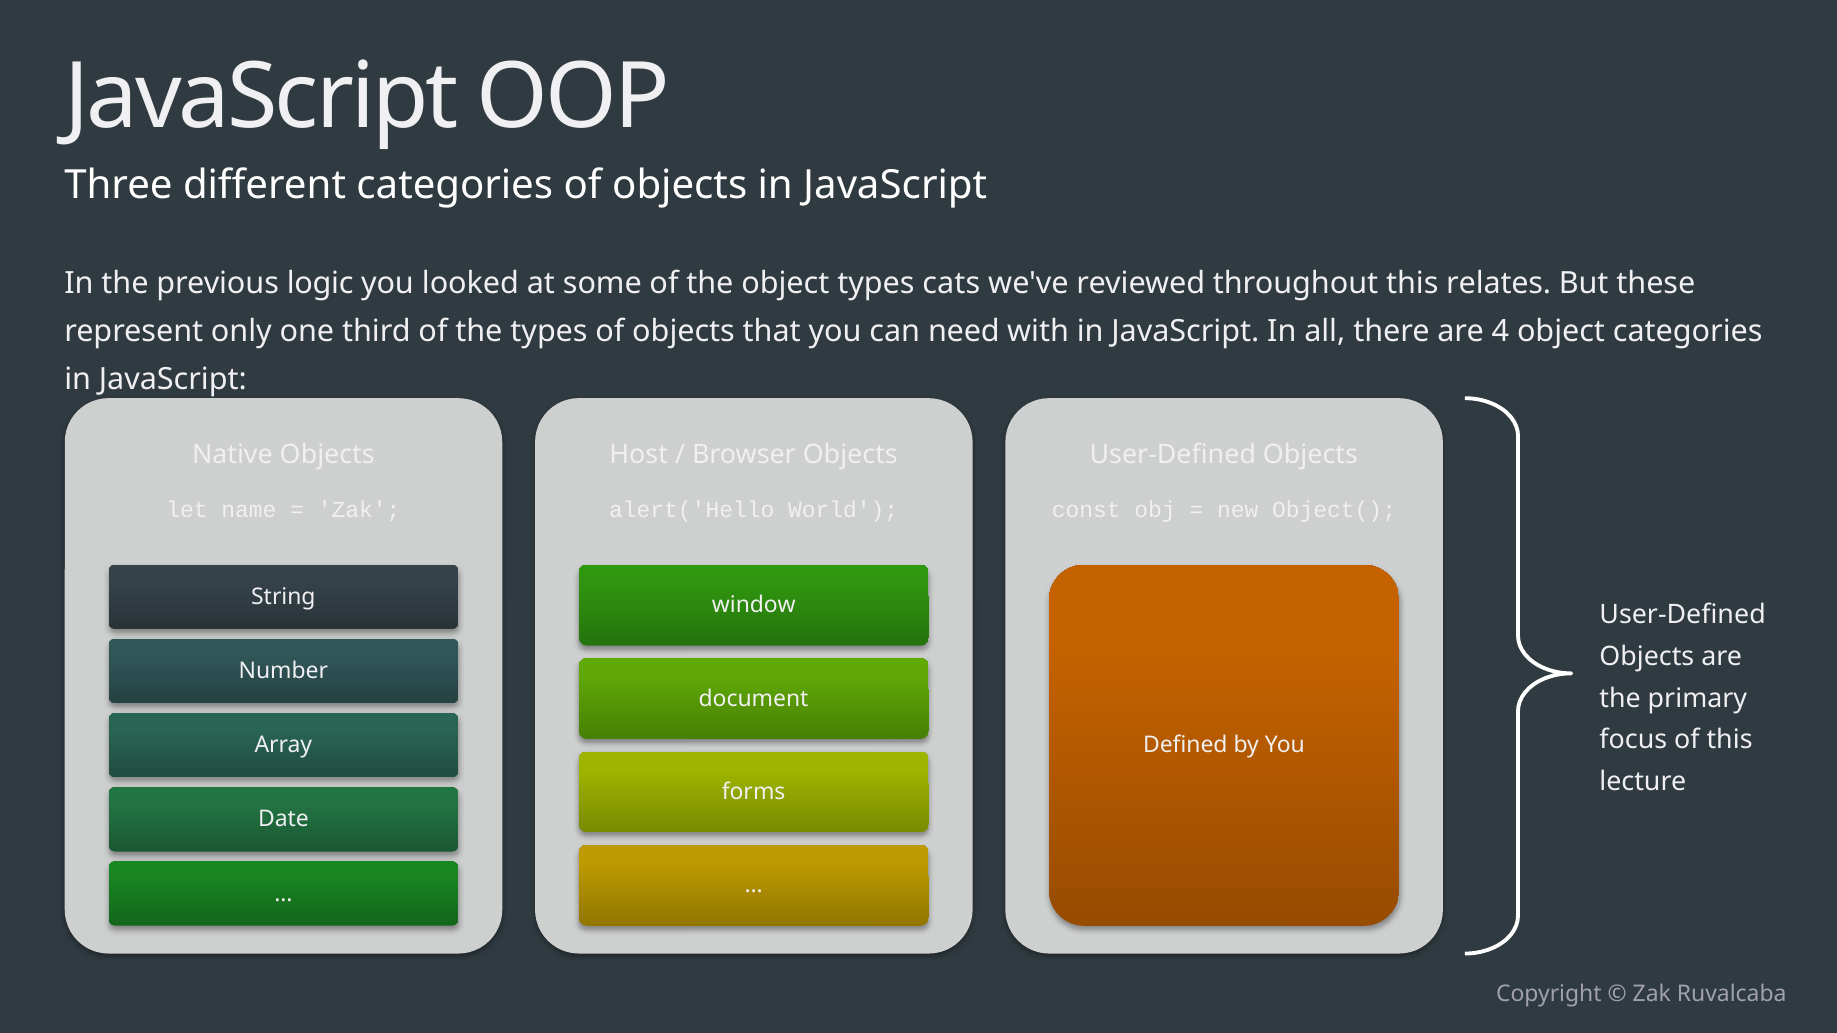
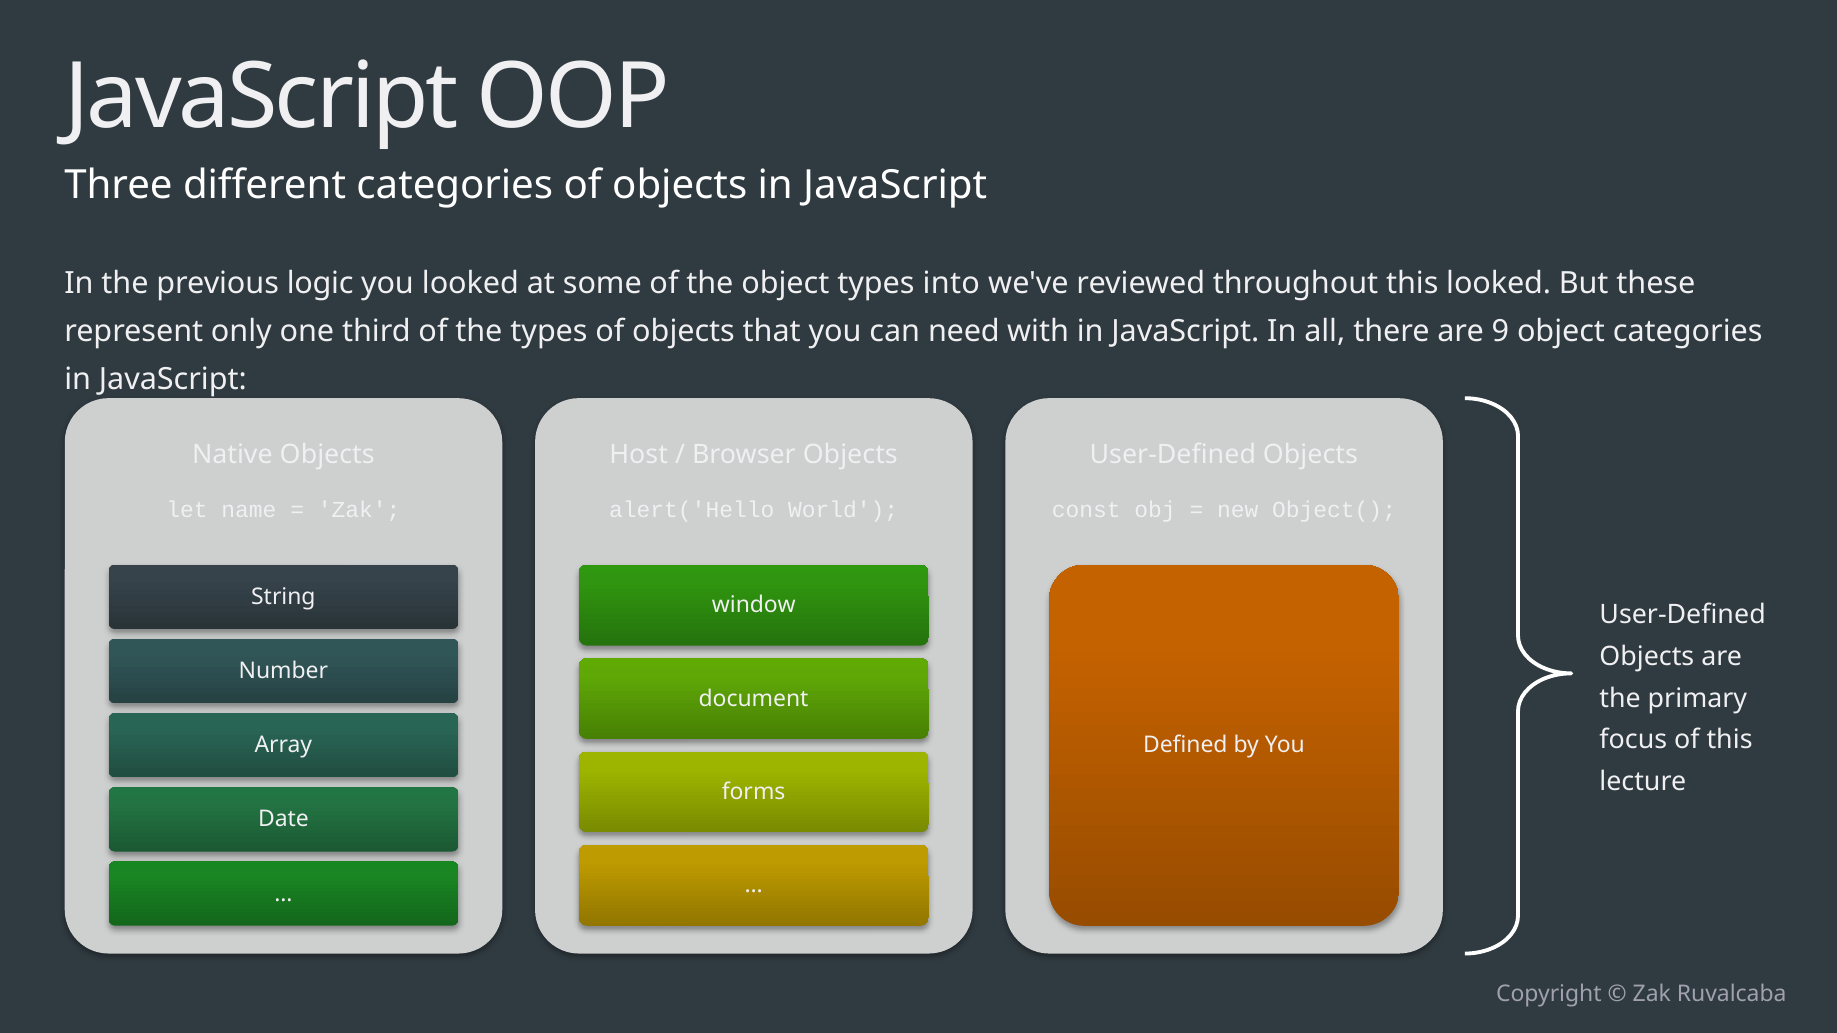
cats: cats -> into
this relates: relates -> looked
4: 4 -> 9
